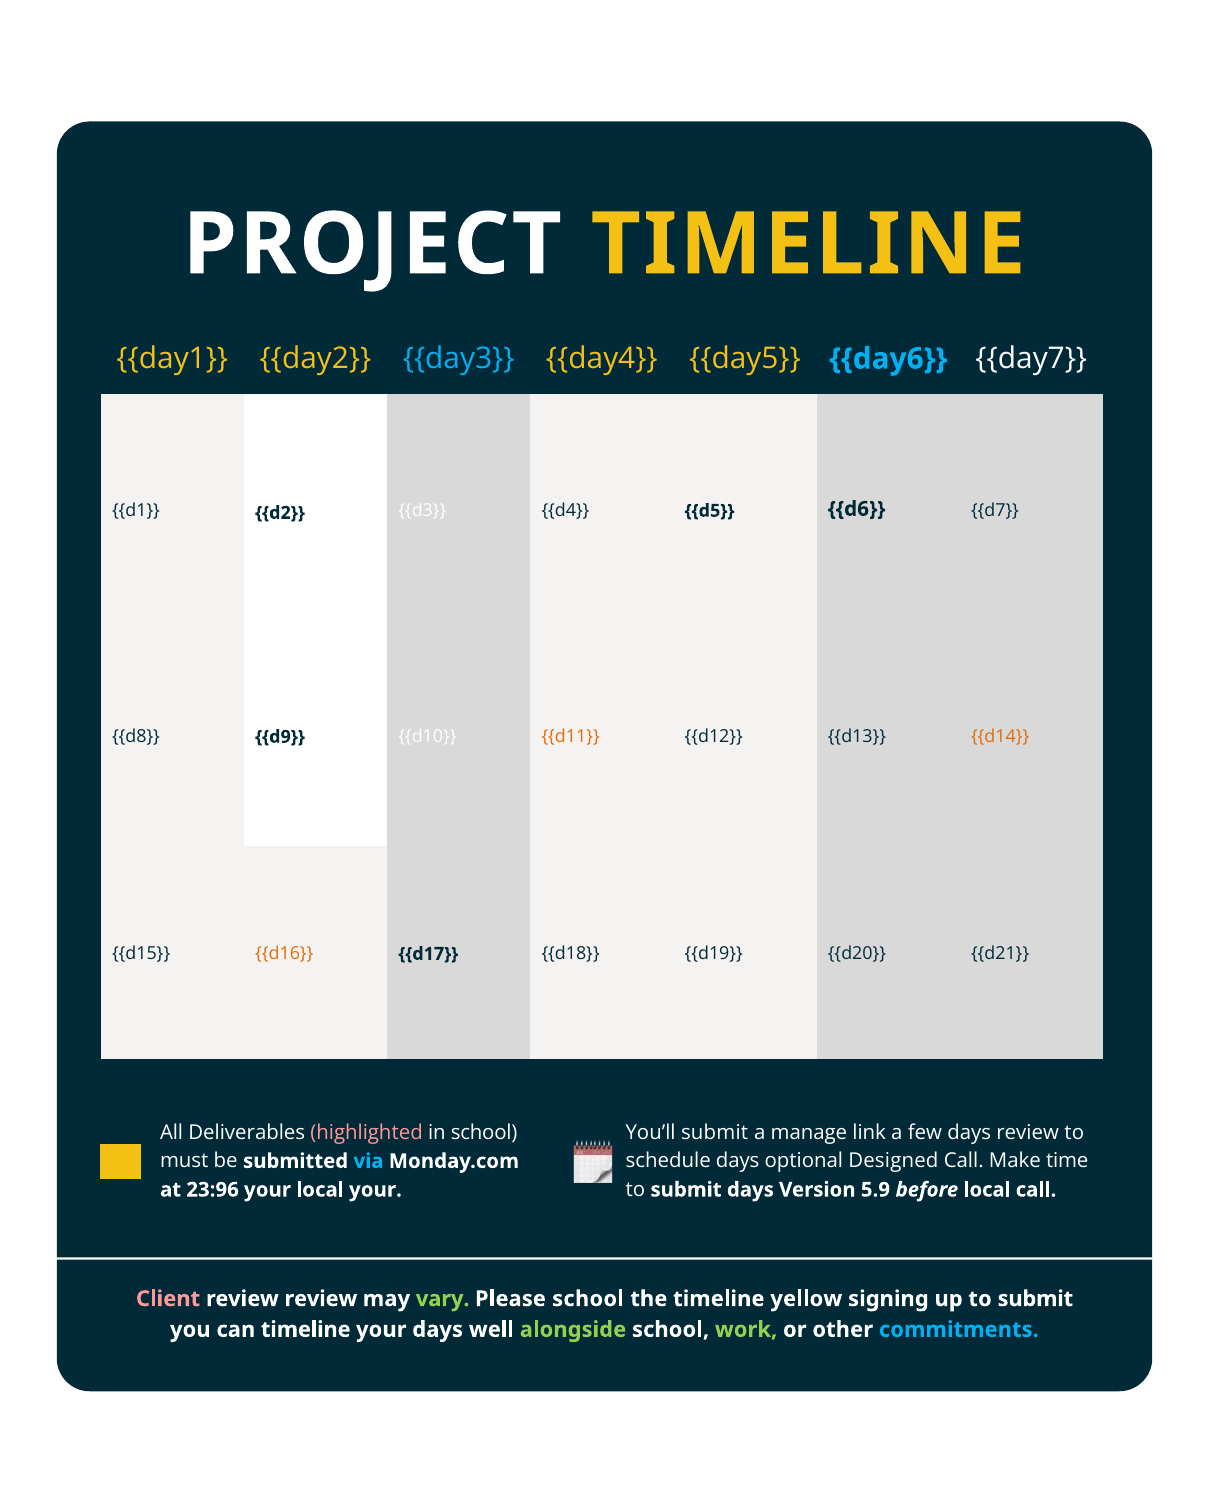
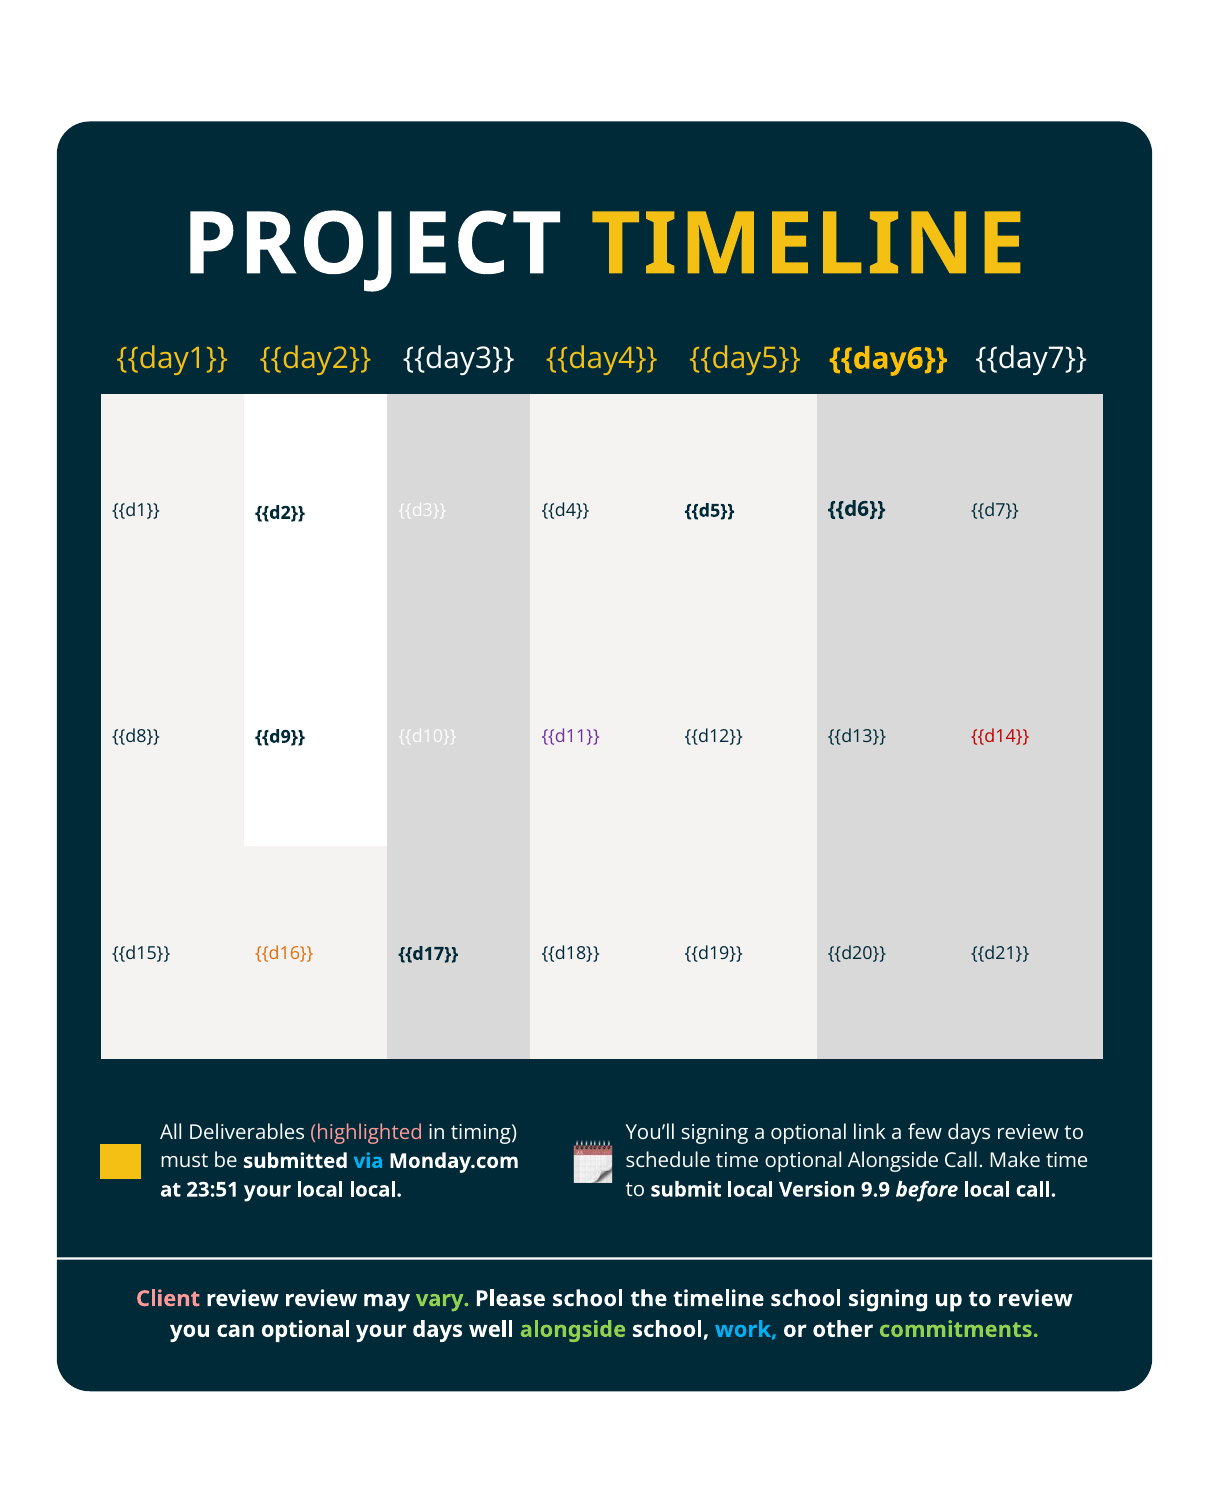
day3 colour: light blue -> white
day6 colour: light blue -> yellow
d11 colour: orange -> purple
d14 colour: orange -> red
in school: school -> timing
You’ll submit: submit -> signing
a manage: manage -> optional
schedule days: days -> time
optional Designed: Designed -> Alongside
submit days: days -> local
5.9: 5.9 -> 9.9
23:96: 23:96 -> 23:51
local your: your -> local
timeline yellow: yellow -> school
up to submit: submit -> review
can timeline: timeline -> optional
work colour: light green -> light blue
commitments colour: light blue -> light green
